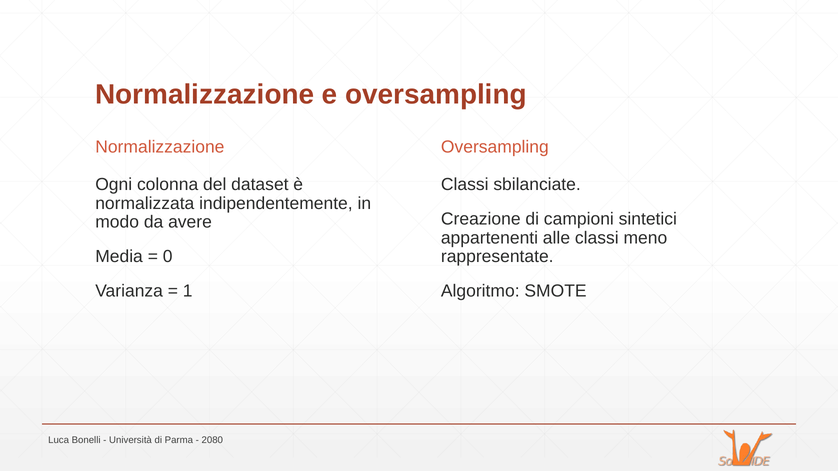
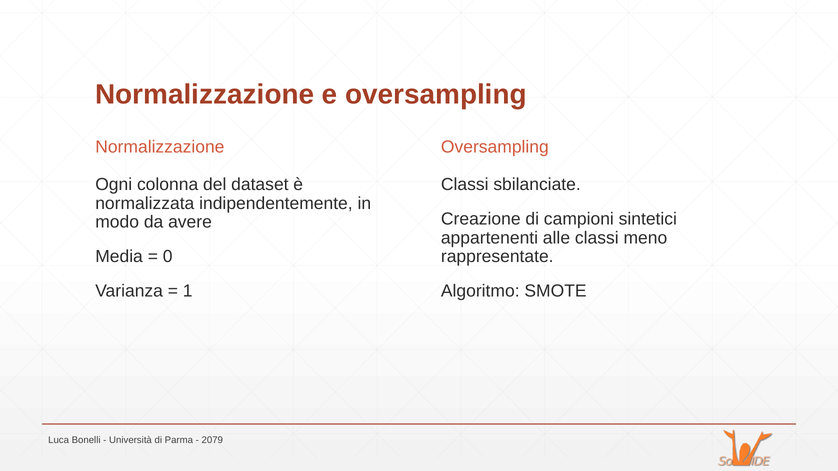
2080: 2080 -> 2079
